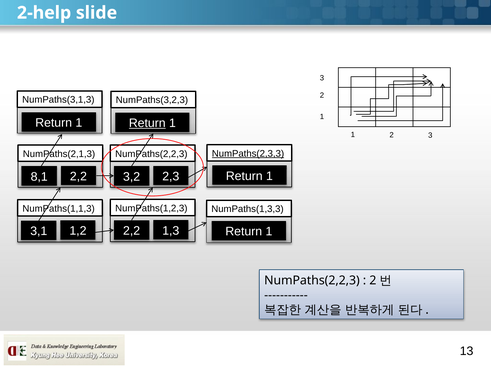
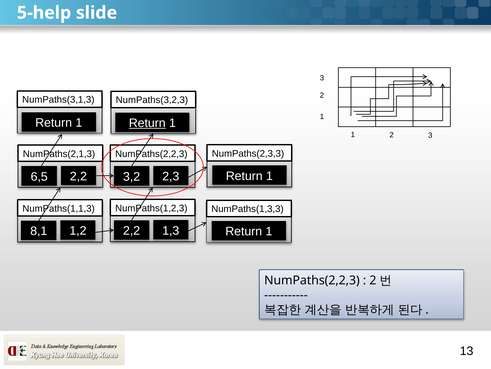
2-help: 2-help -> 5-help
NumPaths(2,3,3 underline: present -> none
8,1: 8,1 -> 6,5
3,1: 3,1 -> 8,1
